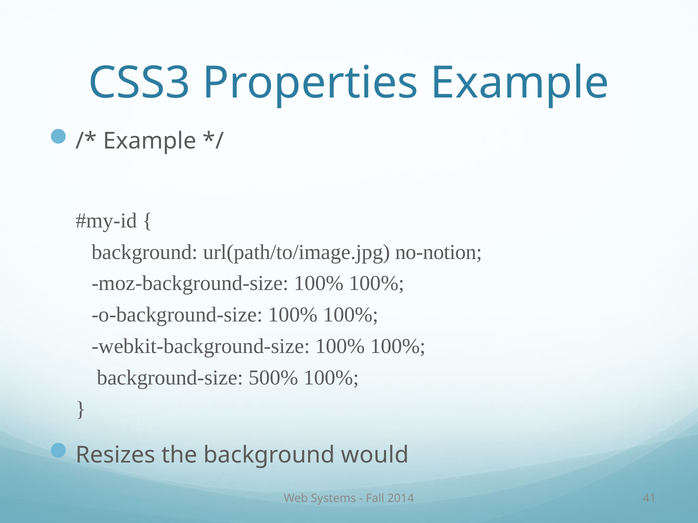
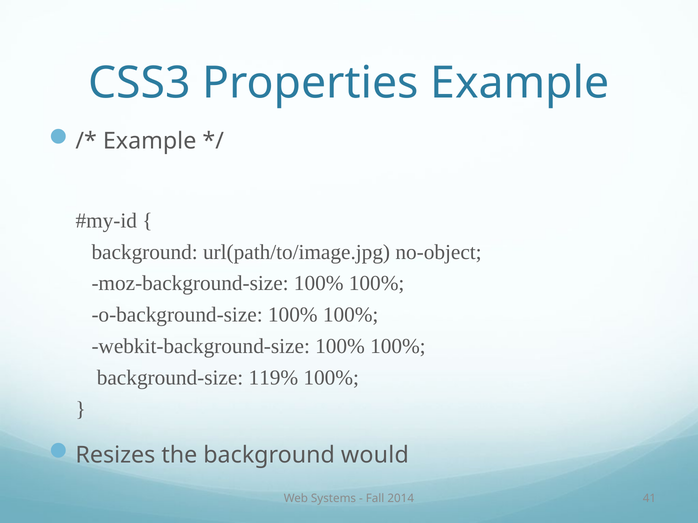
no-notion: no-notion -> no-object
500%: 500% -> 119%
